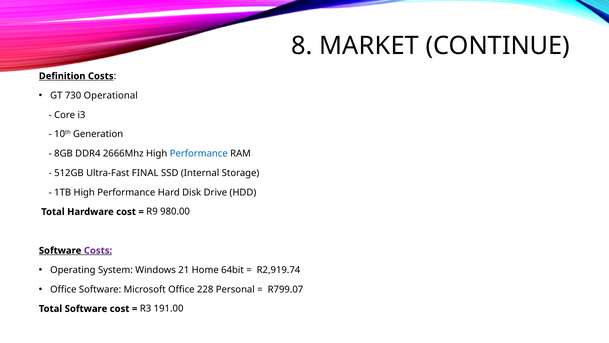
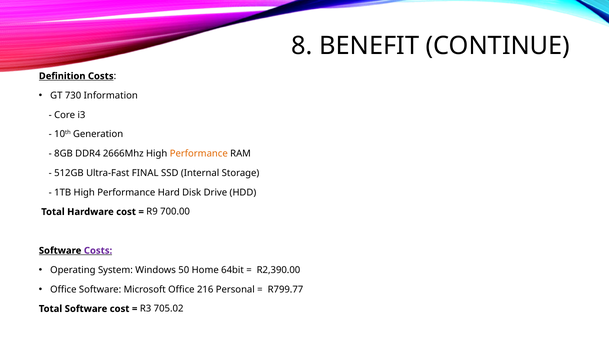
MARKET: MARKET -> BENEFIT
Operational: Operational -> Information
Performance at (199, 153) colour: blue -> orange
980.00: 980.00 -> 700.00
21: 21 -> 50
R2,919.74: R2,919.74 -> R2,390.00
228: 228 -> 216
R799.07: R799.07 -> R799.77
191.00: 191.00 -> 705.02
